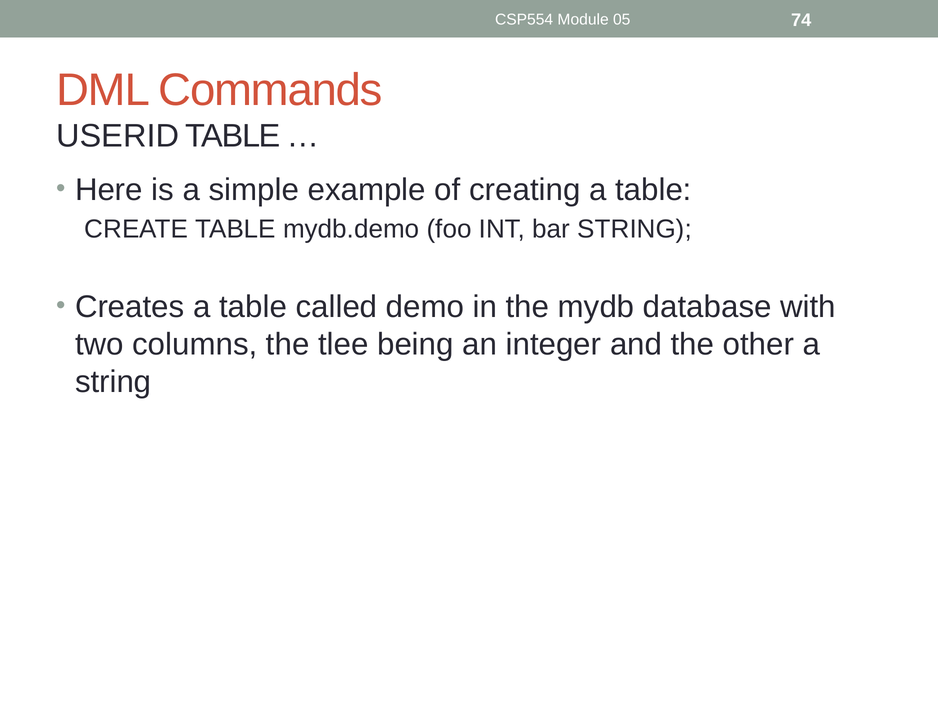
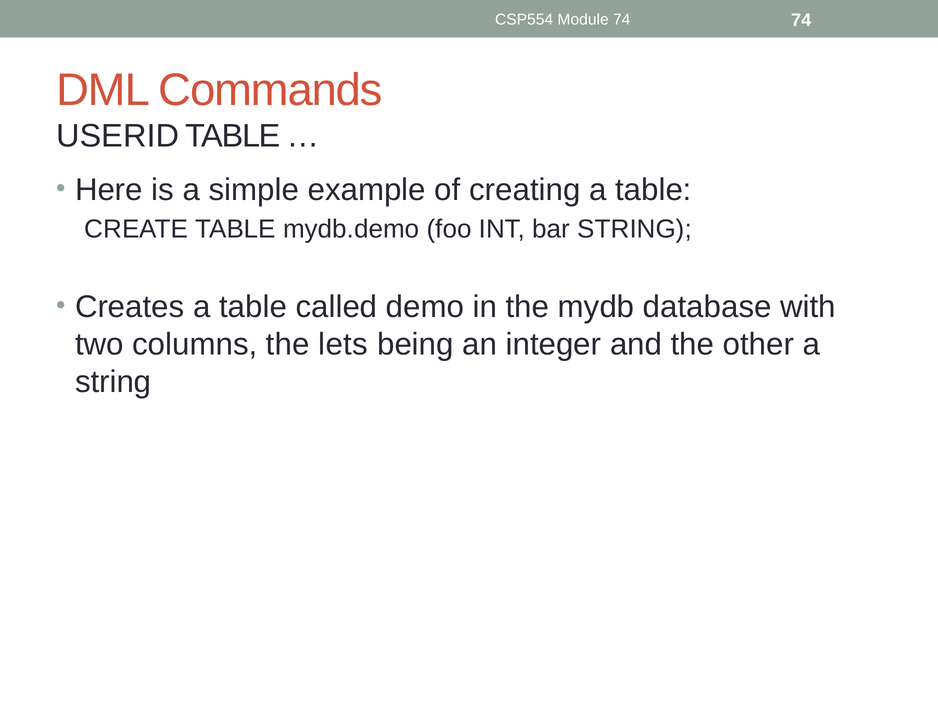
Module 05: 05 -> 74
tlee: tlee -> lets
